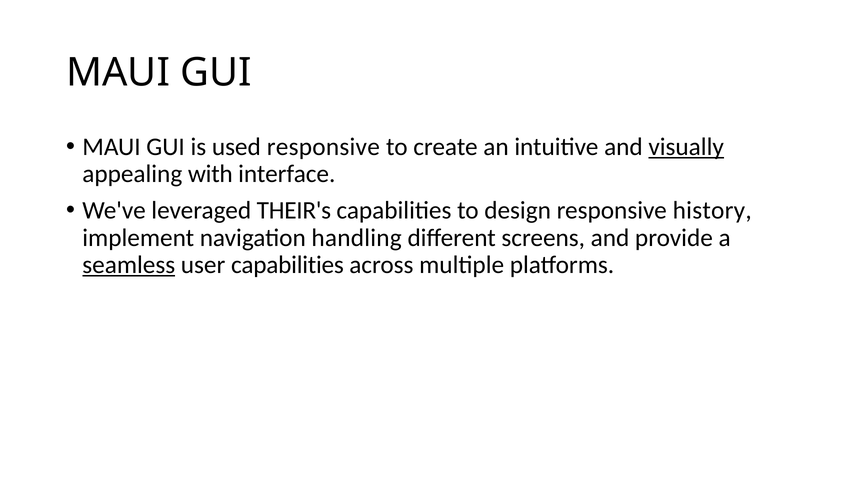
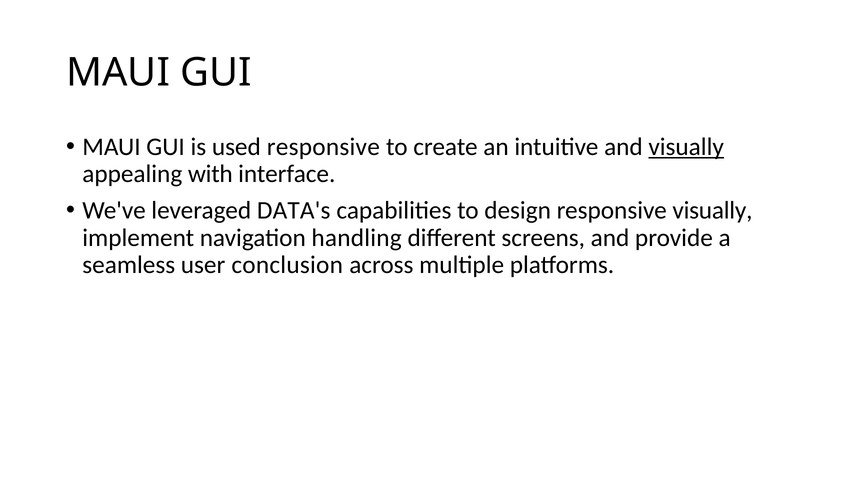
THEIR's: THEIR's -> DATA's
responsive history: history -> visually
seamless underline: present -> none
user capabilities: capabilities -> conclusion
